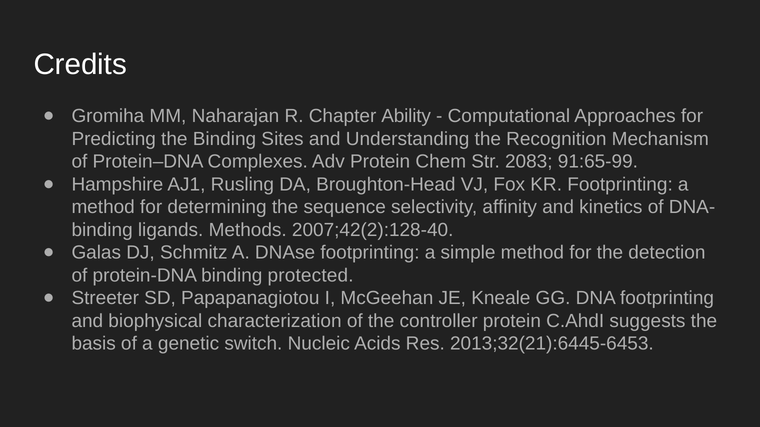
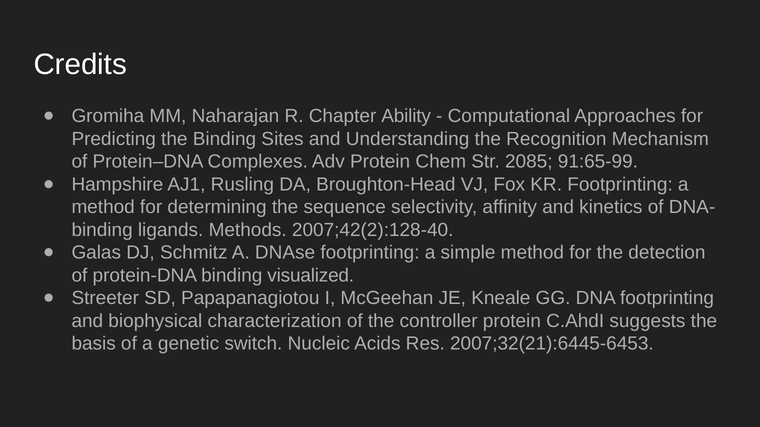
2083: 2083 -> 2085
protected: protected -> visualized
2013;32(21):6445-6453: 2013;32(21):6445-6453 -> 2007;32(21):6445-6453
